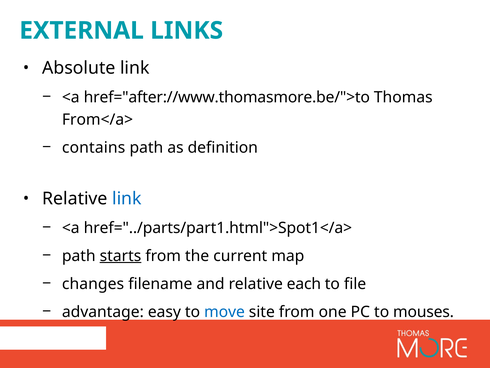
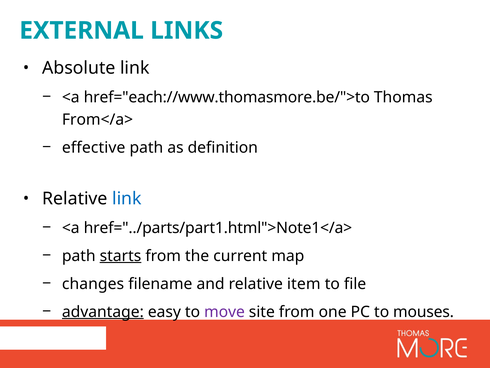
href="after://www.thomasmore.be/">to: href="after://www.thomasmore.be/">to -> href="each://www.thomasmore.be/">to
contains: contains -> effective
href="../parts/part1.html">Spot1</a>: href="../parts/part1.html">Spot1</a> -> href="../parts/part1.html">Note1</a>
each: each -> item
advantage underline: none -> present
move colour: blue -> purple
